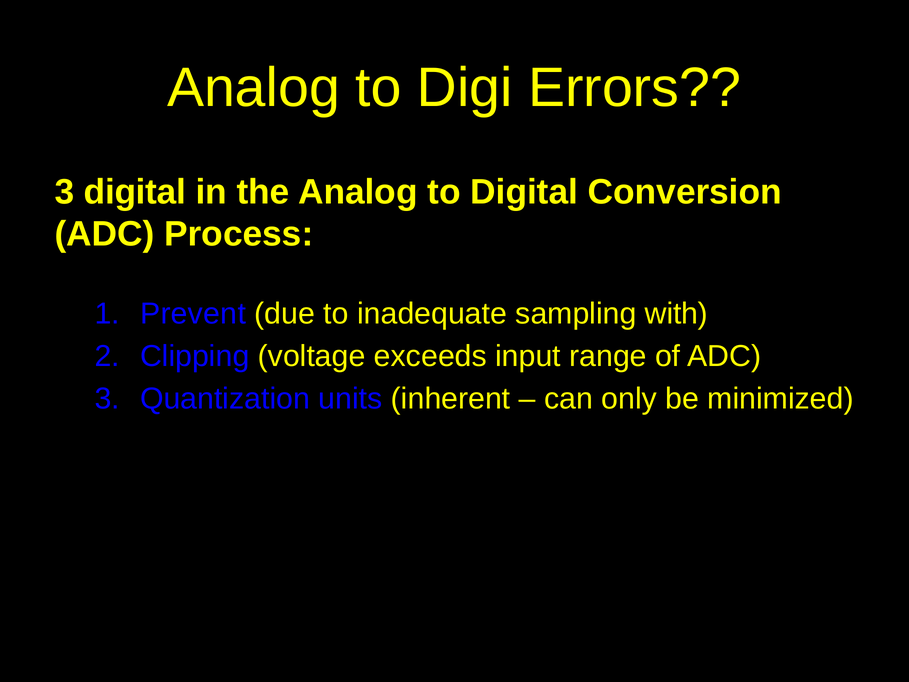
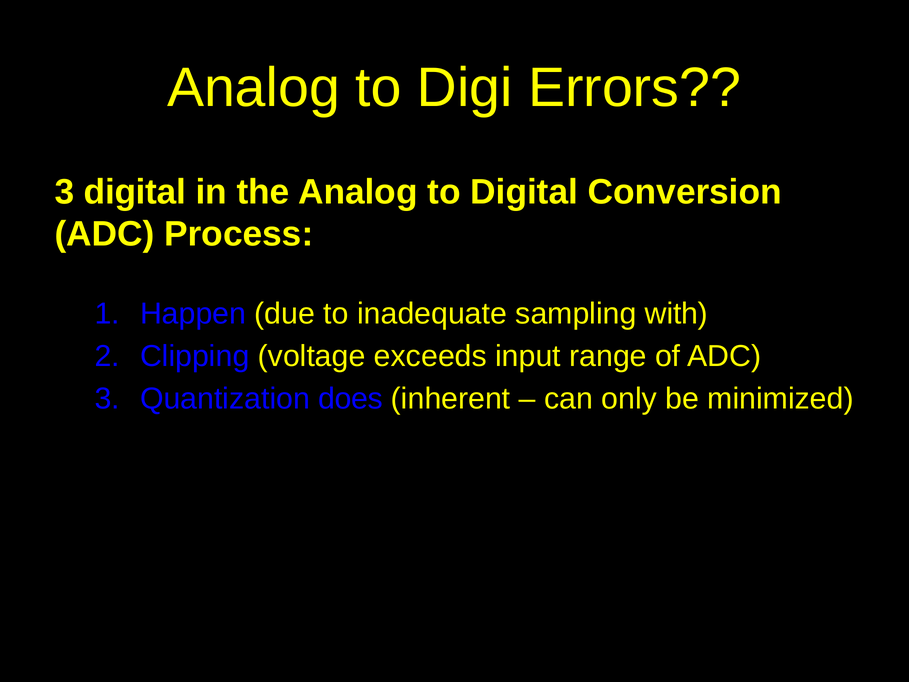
Prevent: Prevent -> Happen
units: units -> does
